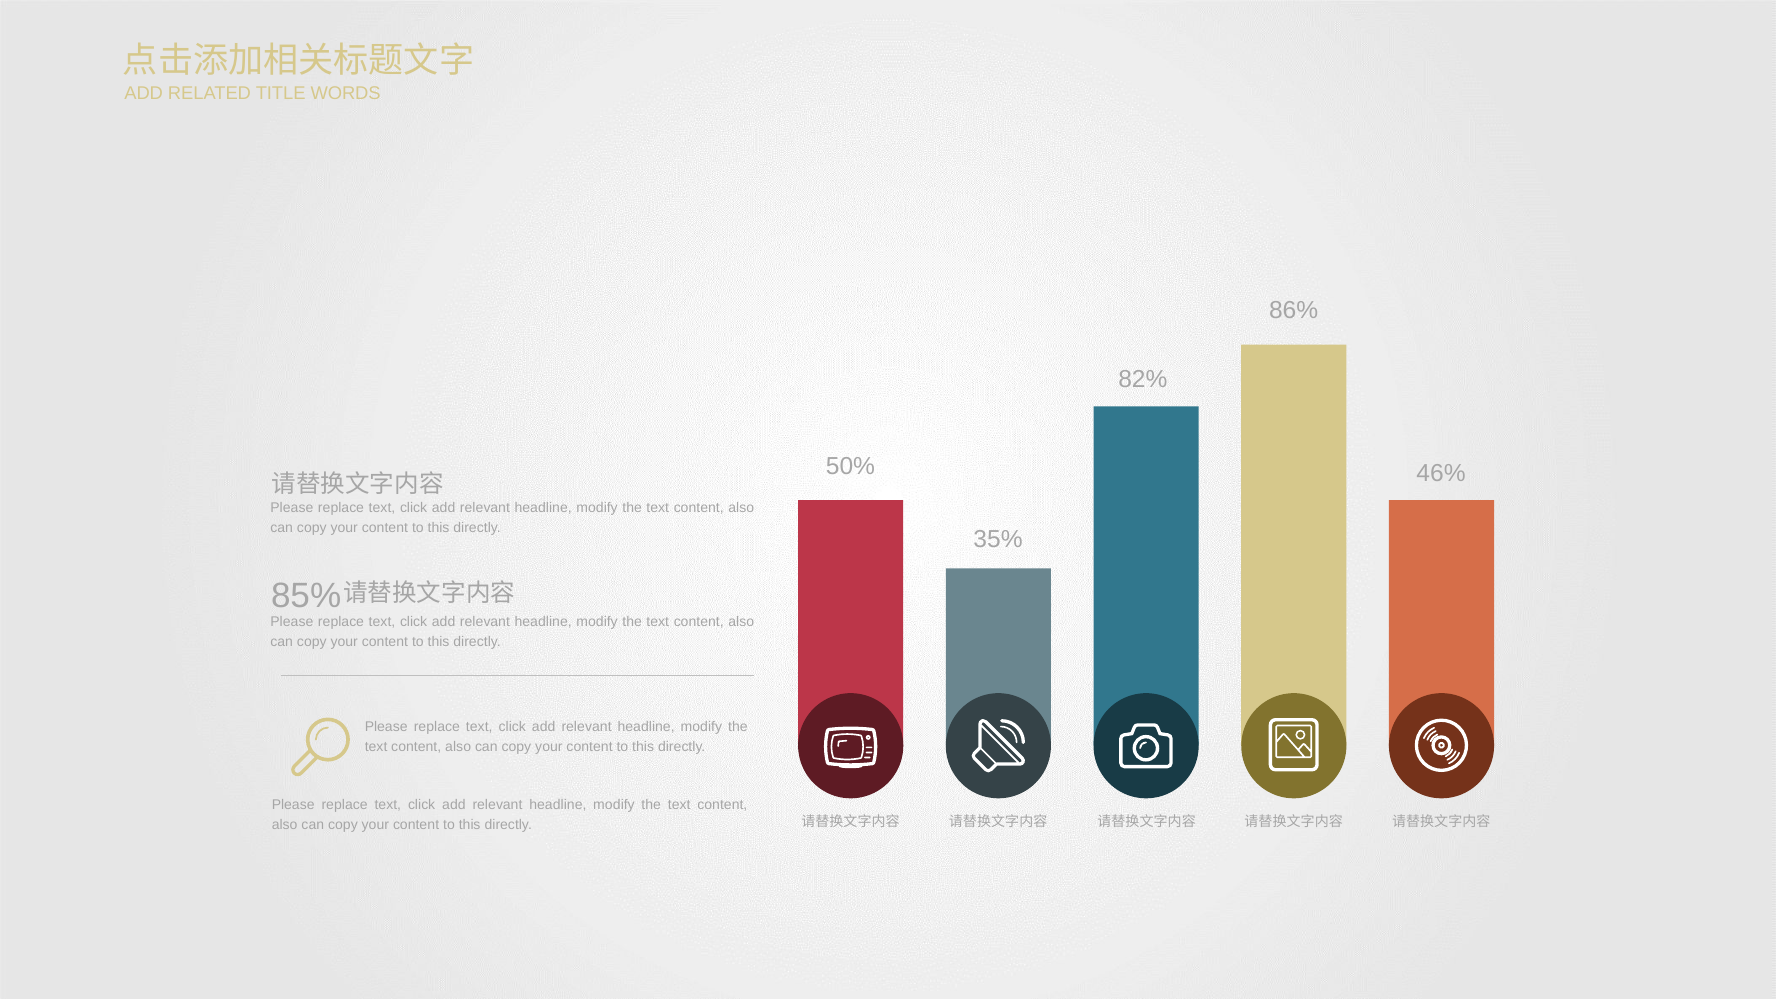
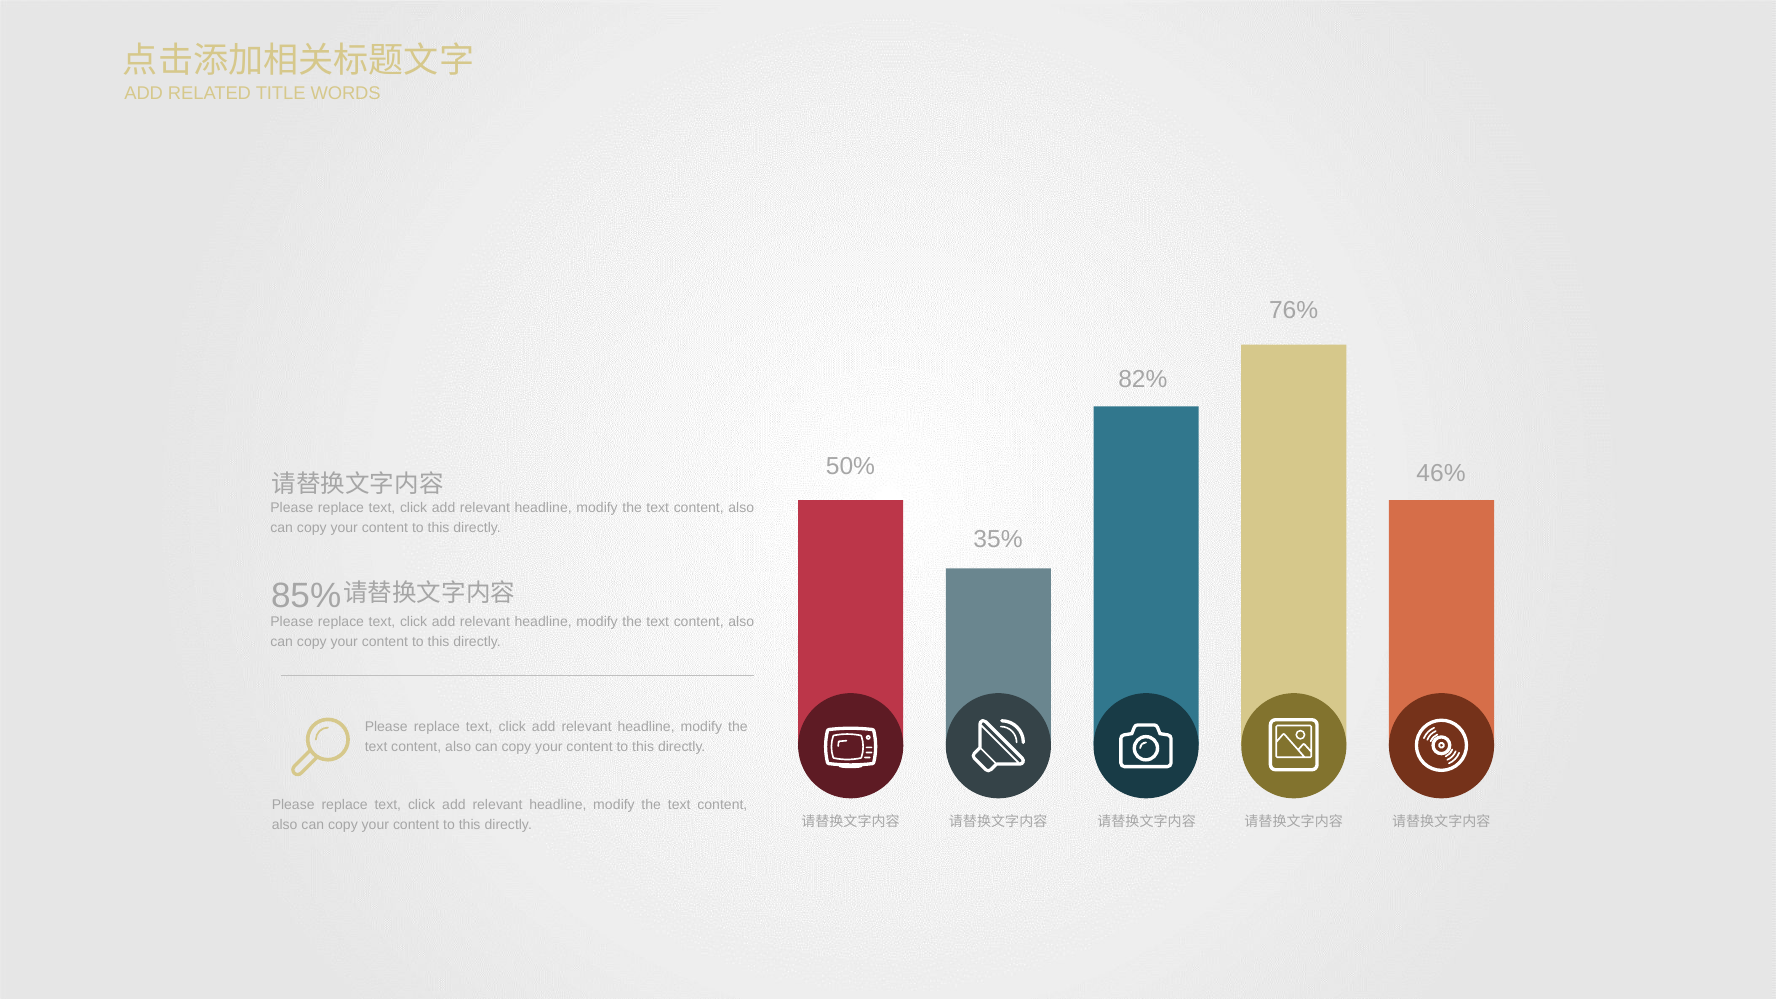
86%: 86% -> 76%
